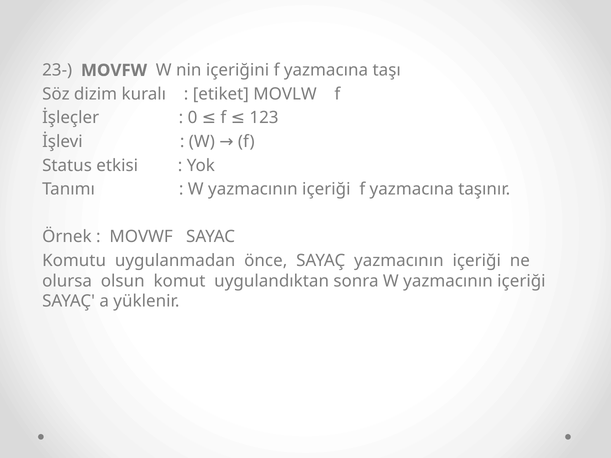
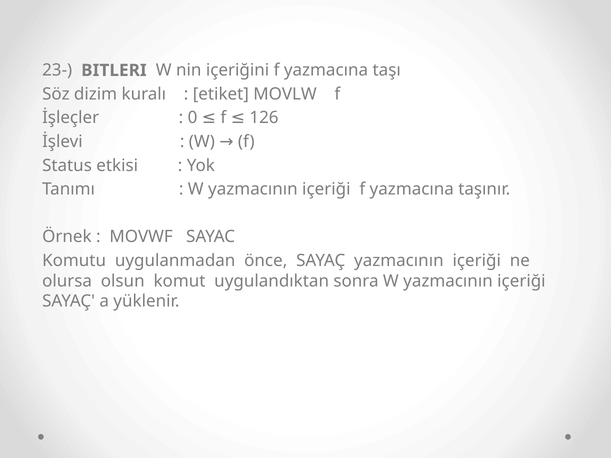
MOVFW: MOVFW -> BITLERI
123: 123 -> 126
